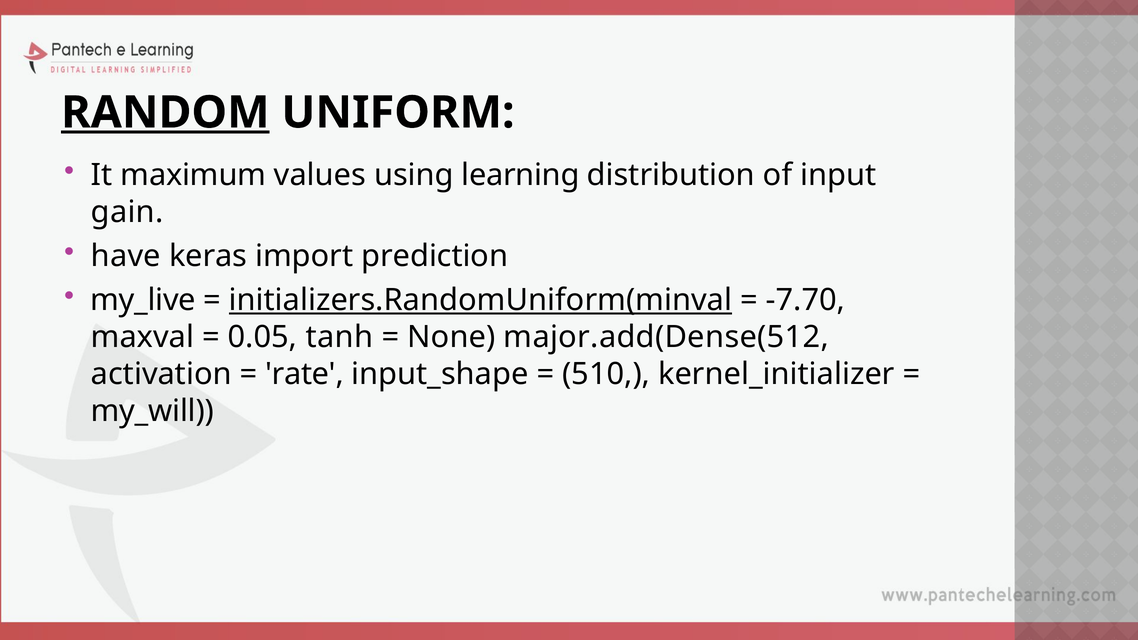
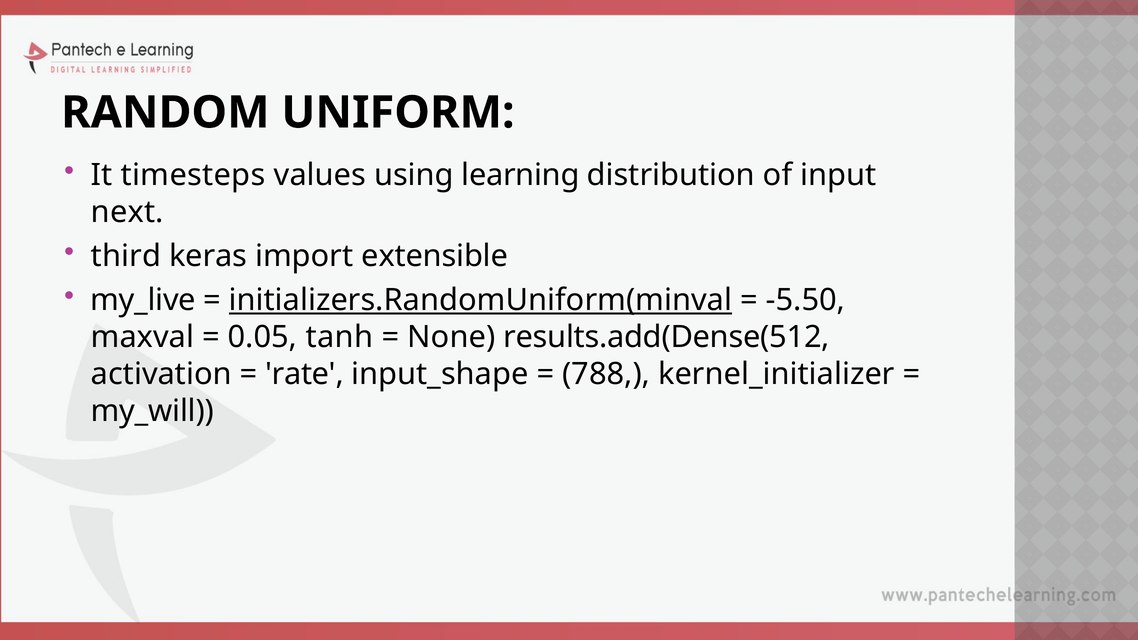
RANDOM underline: present -> none
maximum: maximum -> timesteps
gain: gain -> next
have: have -> third
prediction: prediction -> extensible
-7.70: -7.70 -> -5.50
major.add(Dense(512: major.add(Dense(512 -> results.add(Dense(512
510: 510 -> 788
